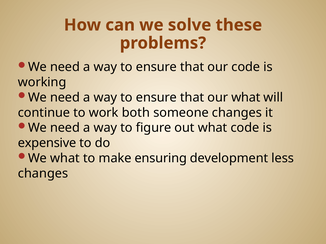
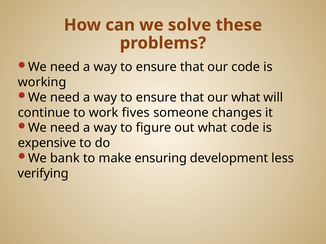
both: both -> fives
We what: what -> bank
changes at (43, 174): changes -> verifying
